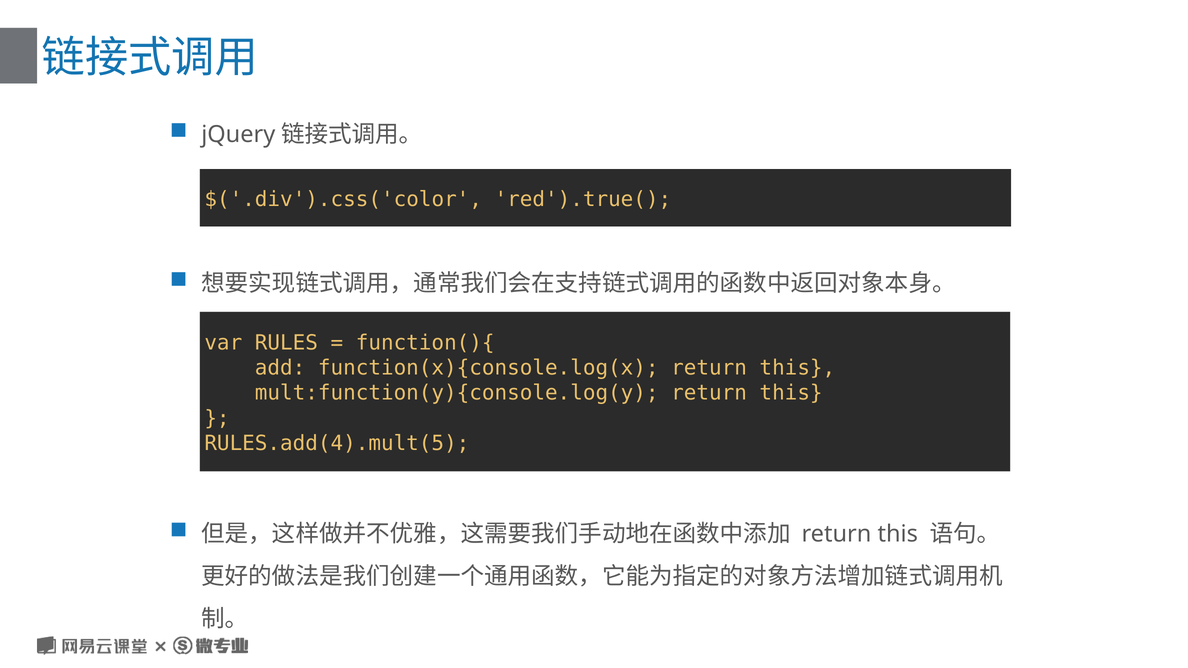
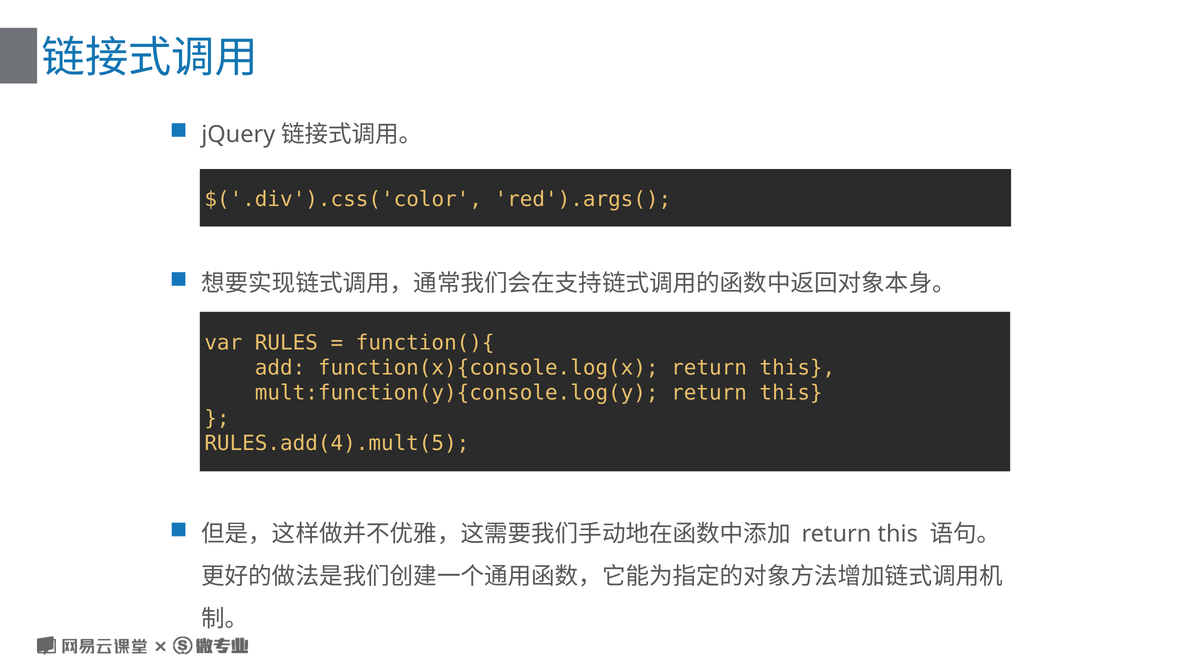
red').true(: red').true( -> red').args(
